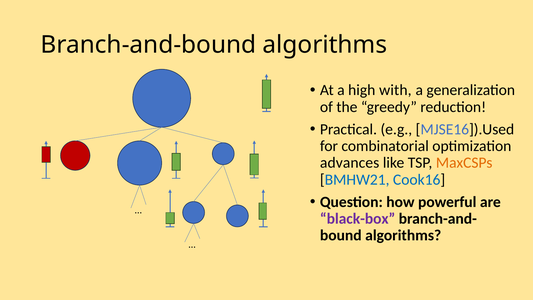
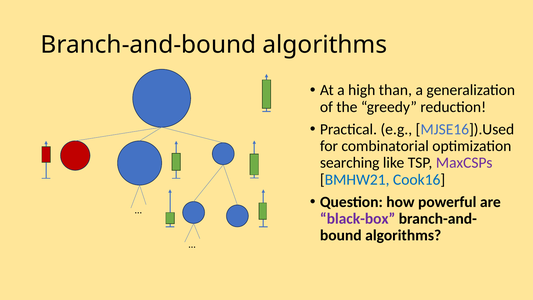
with: with -> than
advances: advances -> searching
MaxCSPs colour: orange -> purple
